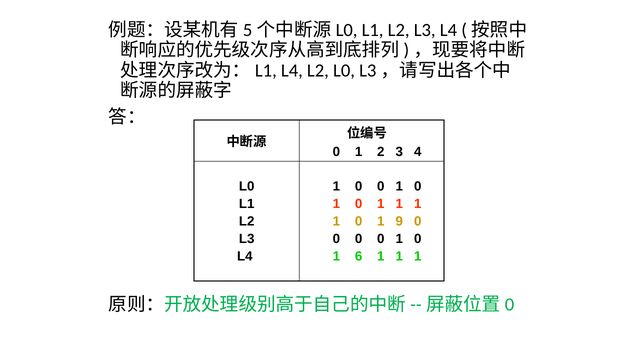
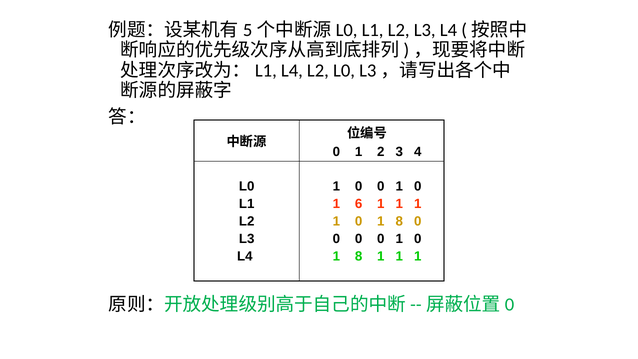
0 at (359, 204): 0 -> 6
9 at (399, 221): 9 -> 8
6 at (359, 256): 6 -> 8
